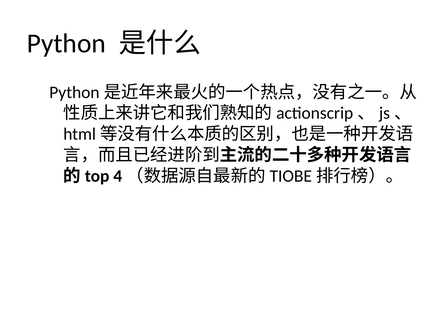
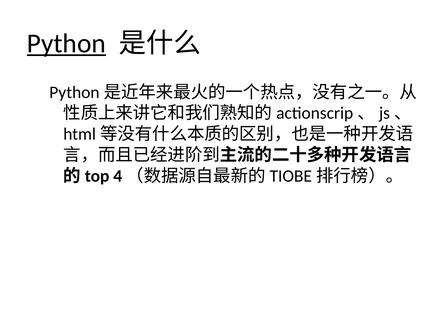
Python underline: none -> present
